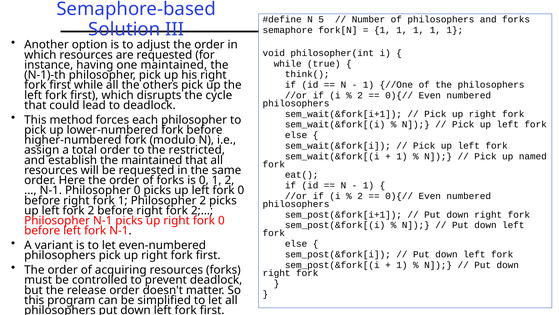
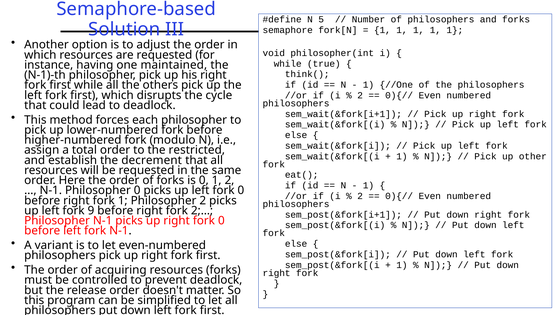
named: named -> other
the maintained: maintained -> decrement
fork 2: 2 -> 9
